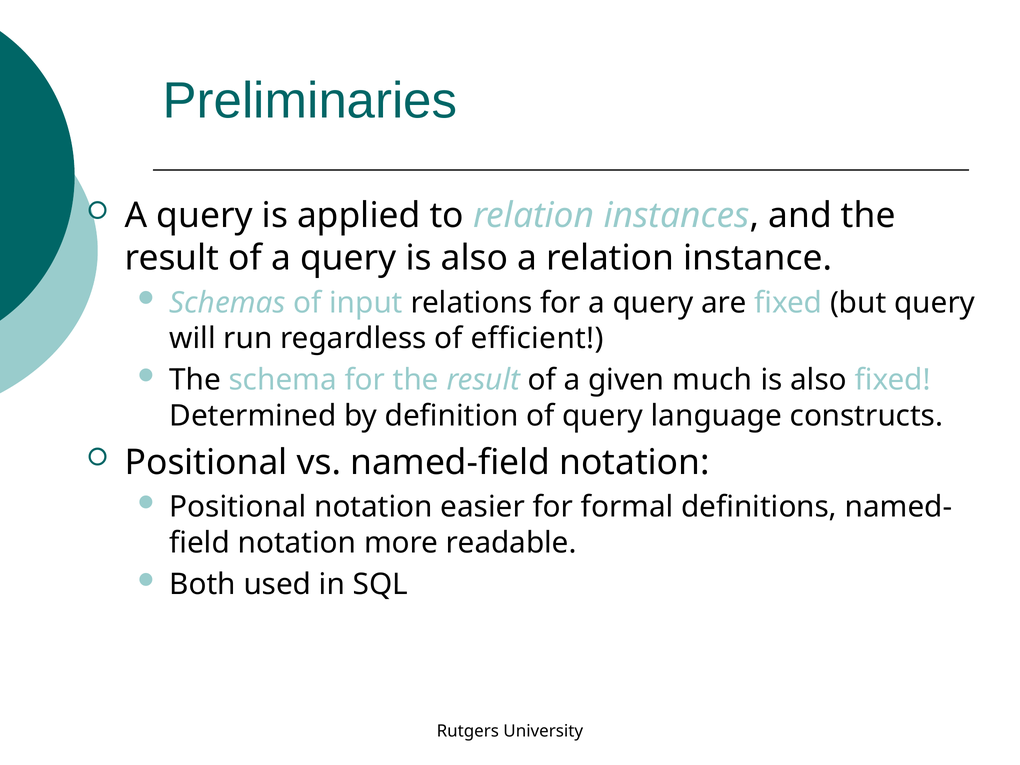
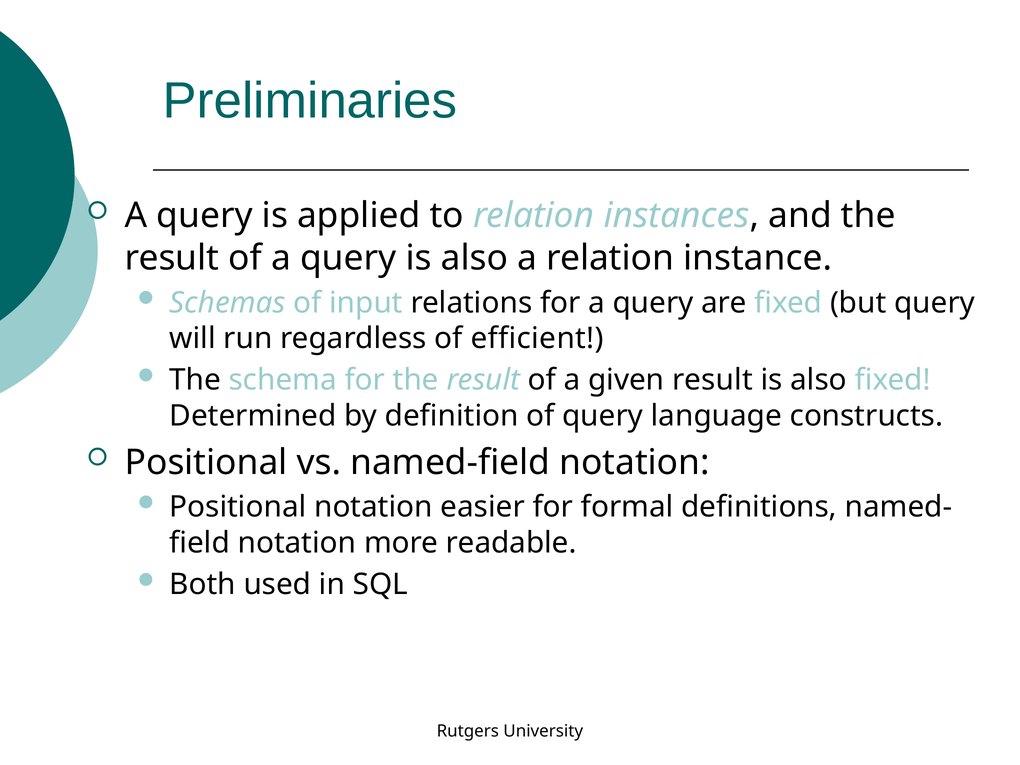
given much: much -> result
